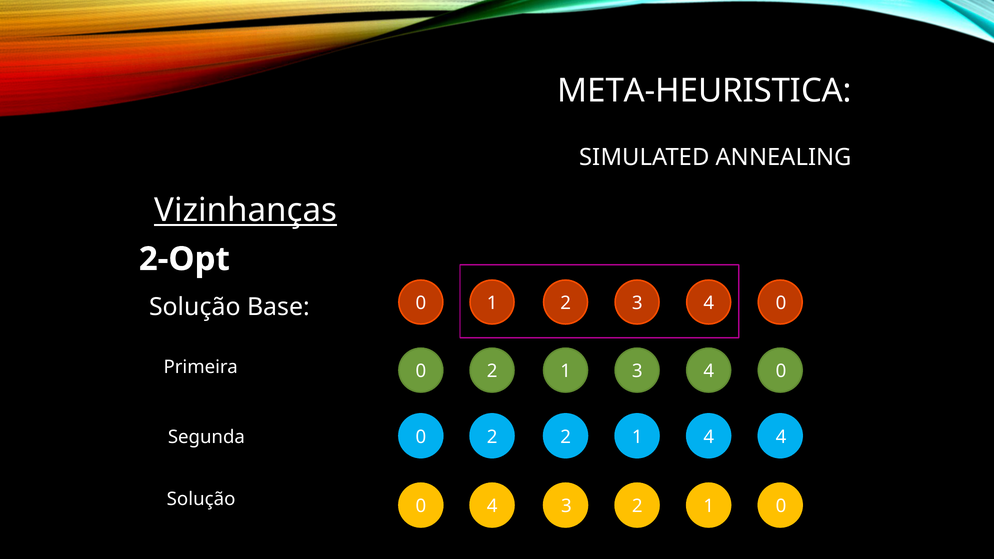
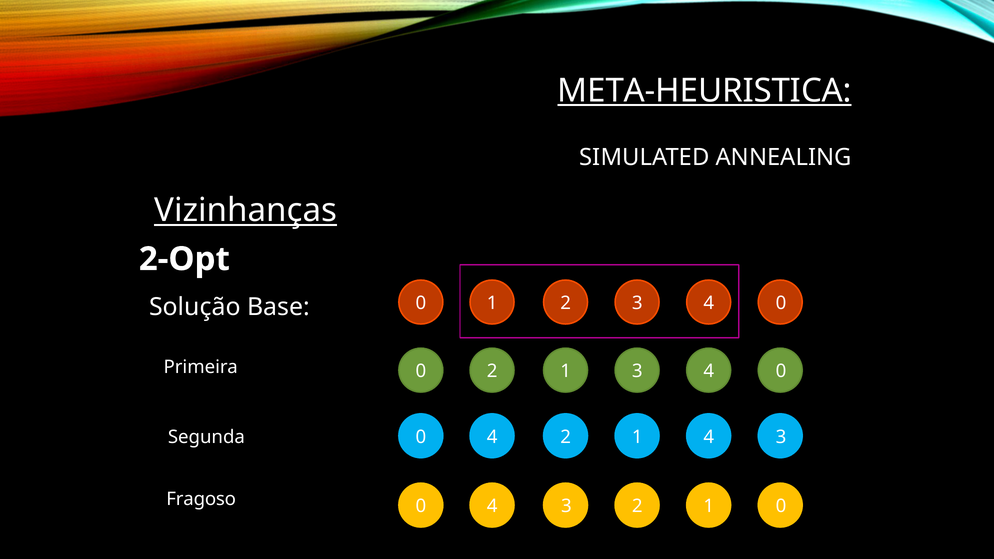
META-HEURISTICA underline: none -> present
2 at (492, 437): 2 -> 4
1 4 4: 4 -> 3
Solução at (201, 499): Solução -> Fragoso
